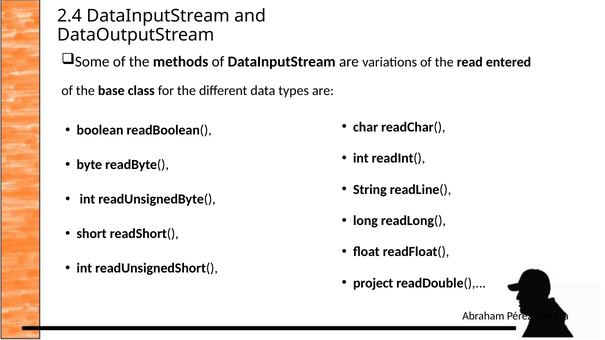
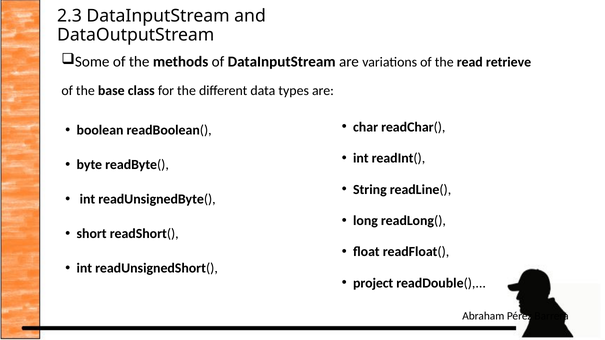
2.4: 2.4 -> 2.3
entered: entered -> retrieve
